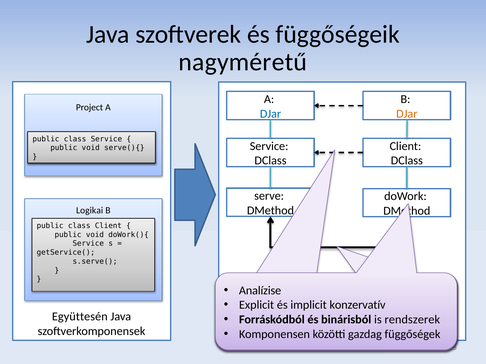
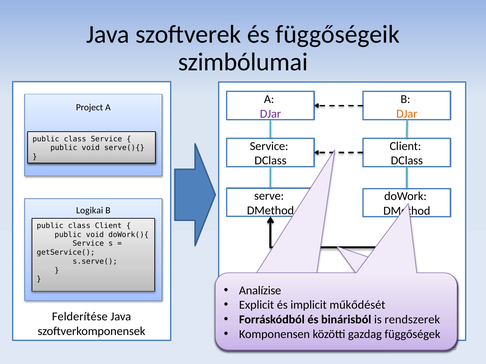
nagyméretű: nagyméretű -> szimbólumai
DJar at (270, 114) colour: blue -> purple
konzervatív: konzervatív -> műkődését
Együttesén: Együttesén -> Felderítése
